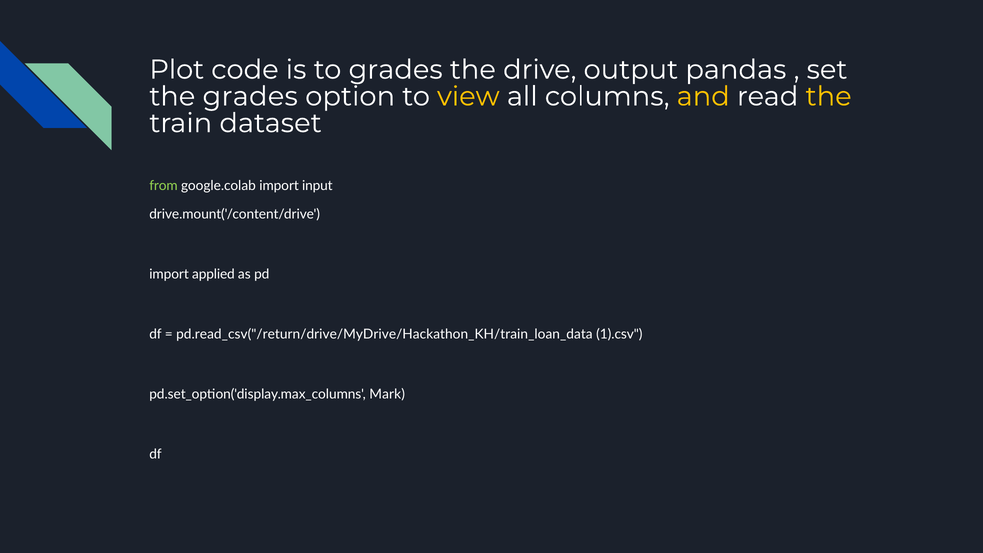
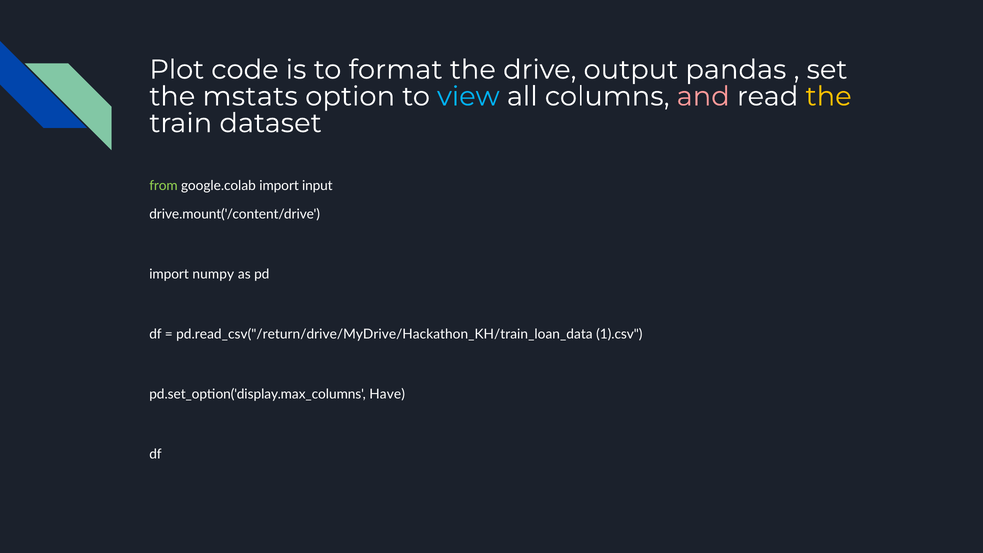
to grades: grades -> format
the grades: grades -> mstats
view colour: yellow -> light blue
and colour: yellow -> pink
applied: applied -> numpy
Mark: Mark -> Have
